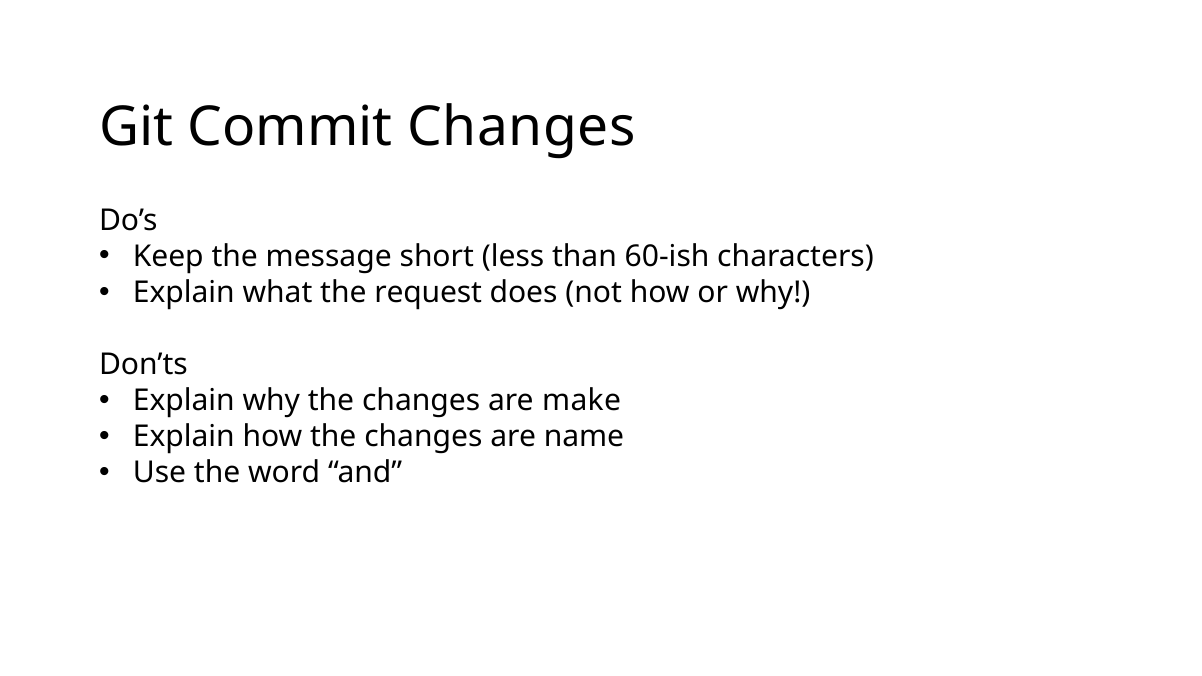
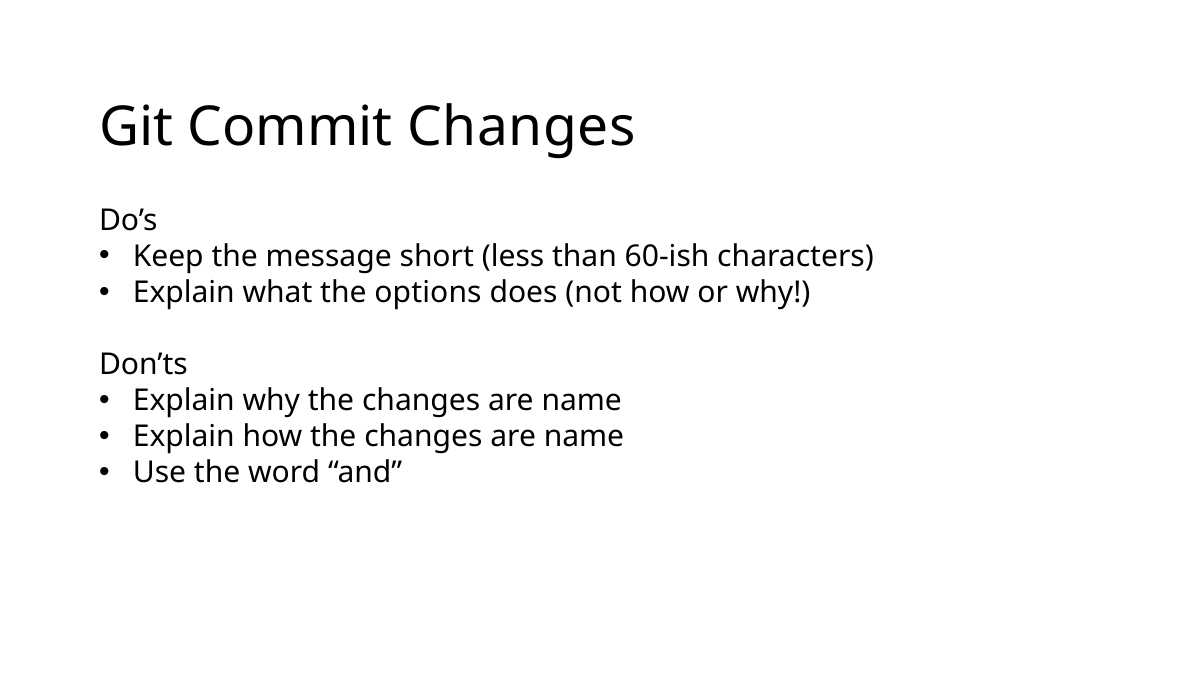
request: request -> options
make at (582, 401): make -> name
